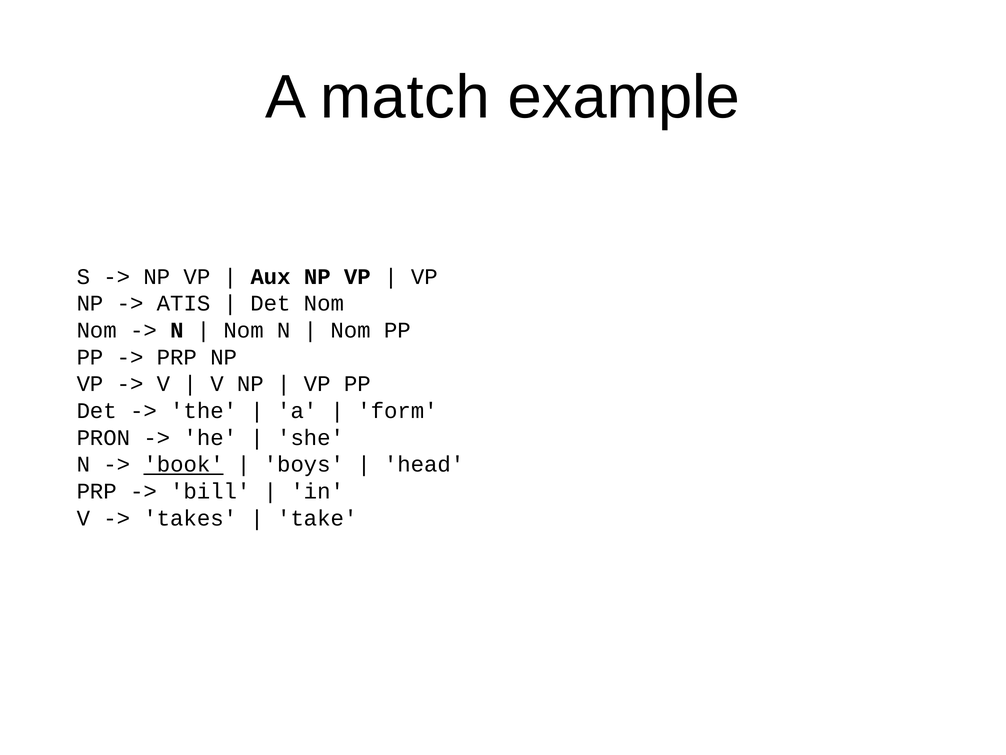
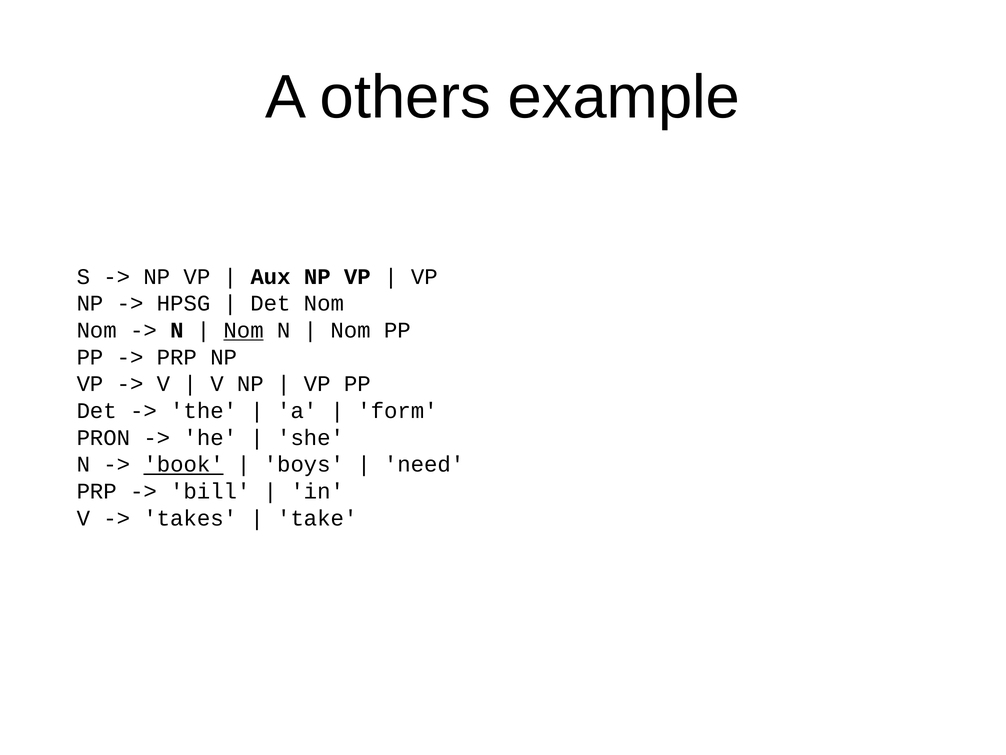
match: match -> others
ATIS: ATIS -> HPSG
Nom at (244, 330) underline: none -> present
head: head -> need
